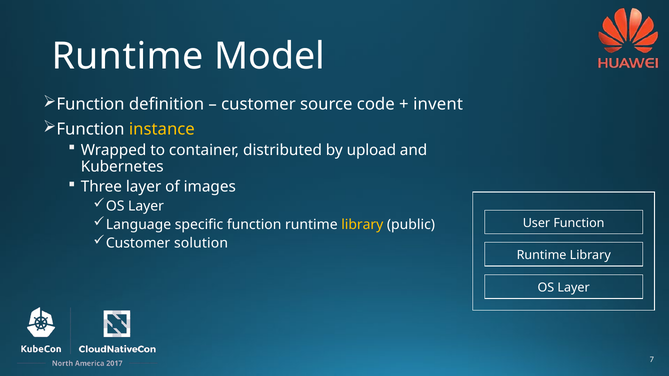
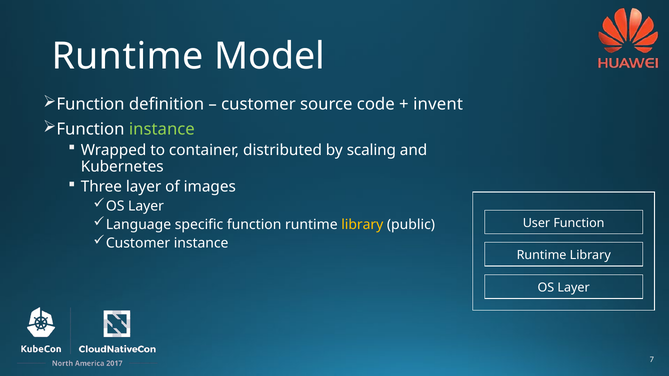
instance at (162, 130) colour: yellow -> light green
upload: upload -> scaling
Customer solution: solution -> instance
